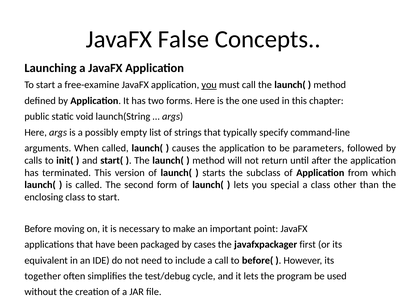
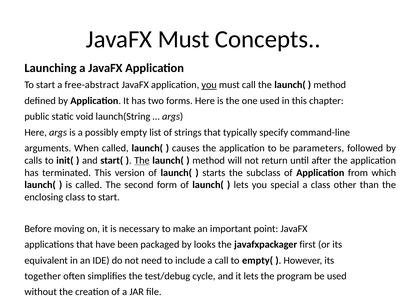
JavaFX False: False -> Must
free-examine: free-examine -> free-abstract
The at (142, 161) underline: none -> present
cases: cases -> looks
before(: before( -> empty(
